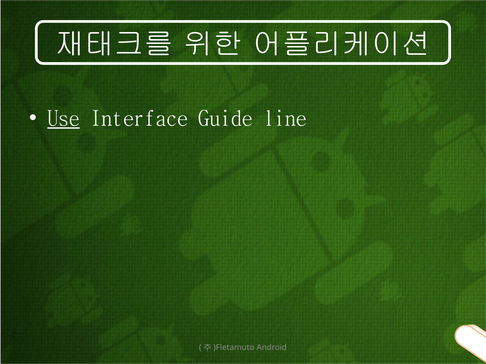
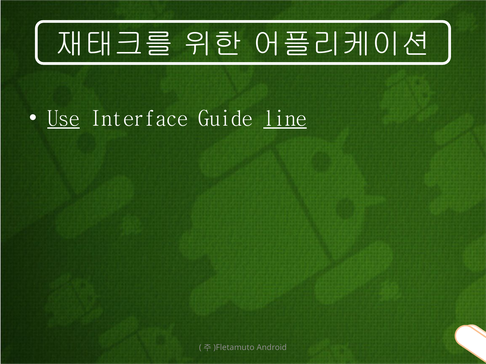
line underline: none -> present
